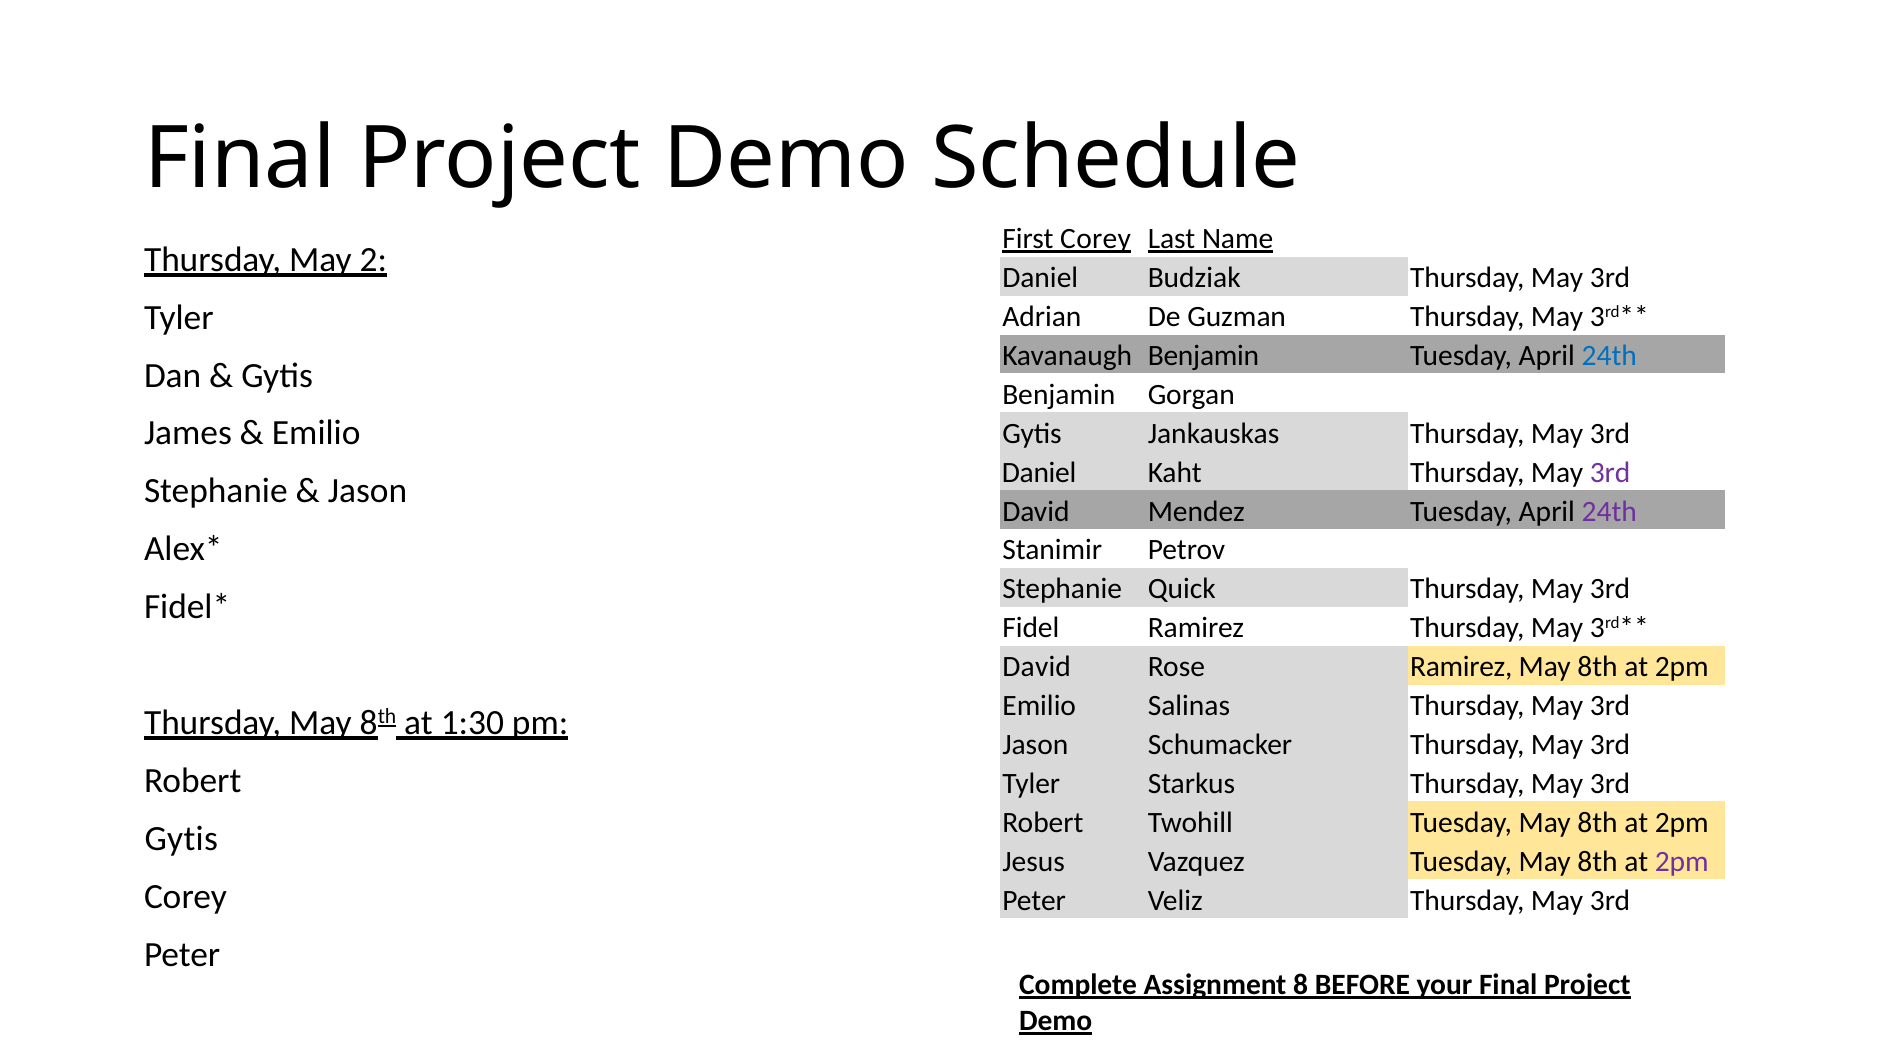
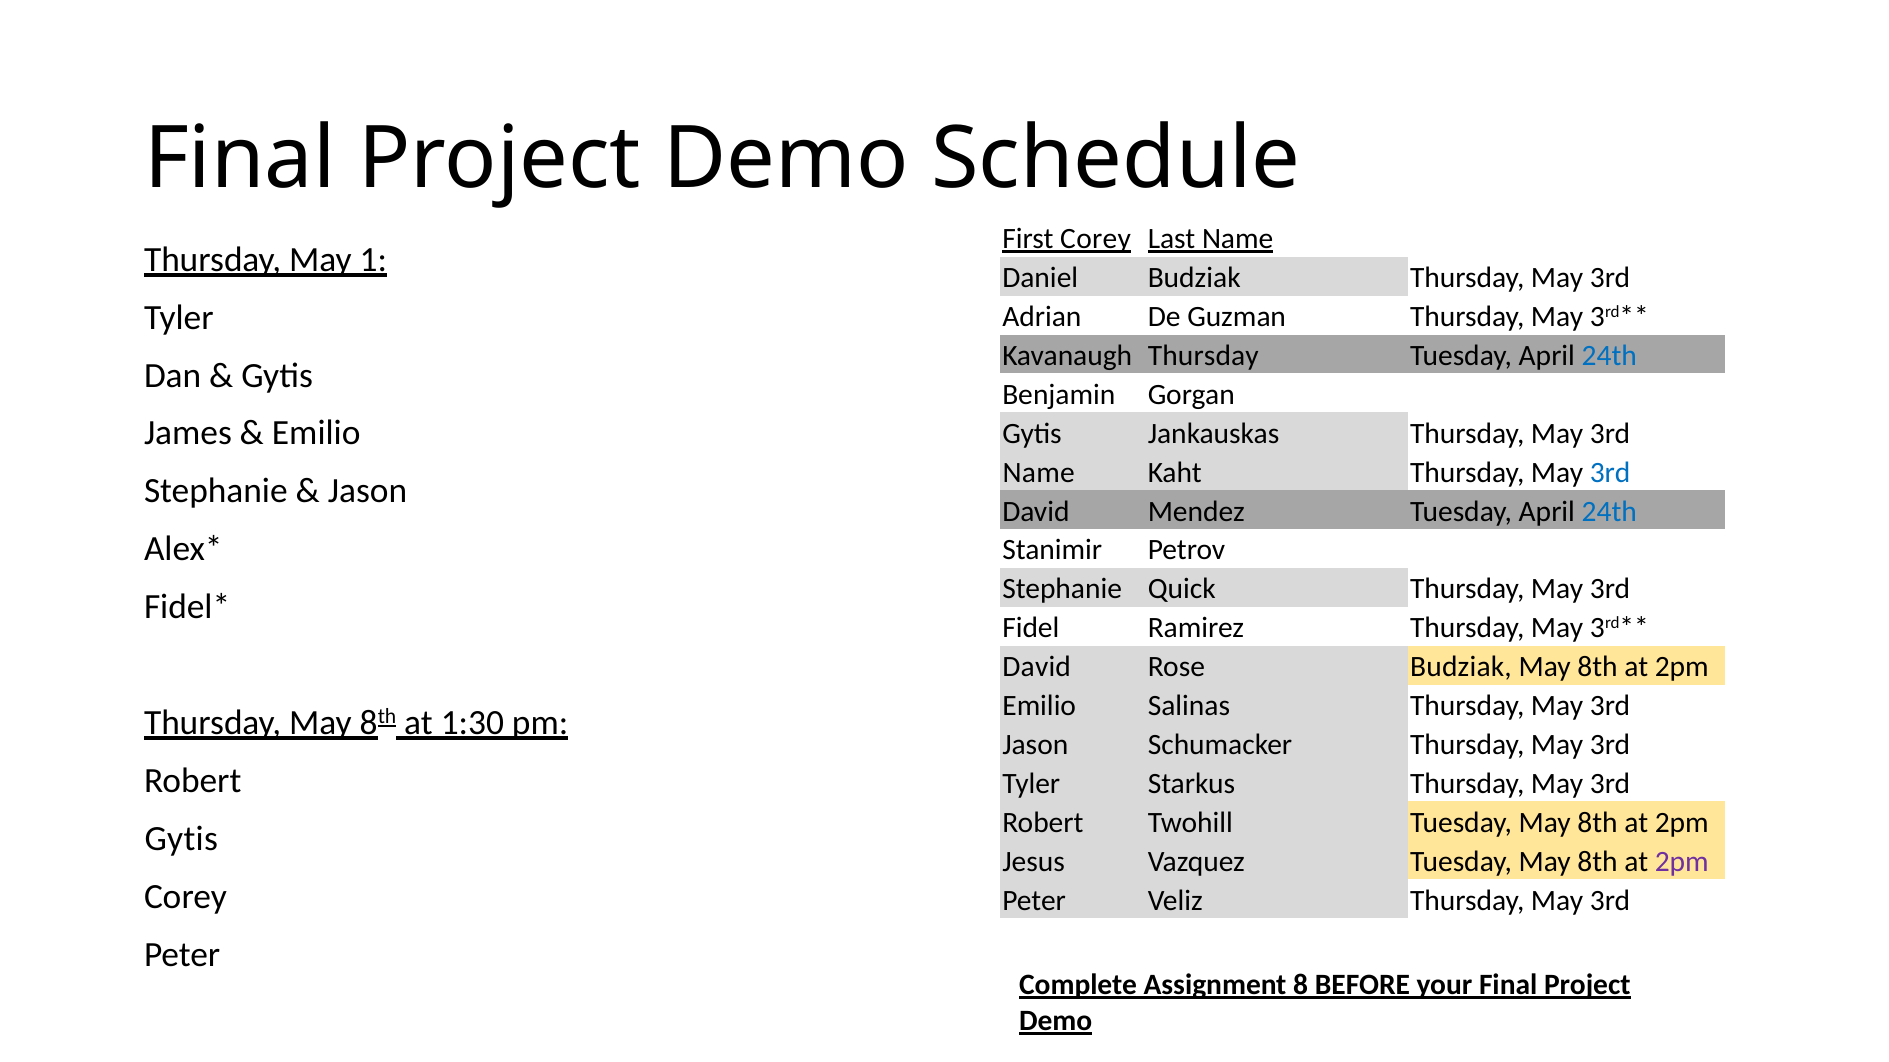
2: 2 -> 1
Kavanaugh Benjamin: Benjamin -> Thursday
Daniel at (1039, 473): Daniel -> Name
3rd at (1610, 473) colour: purple -> blue
24th at (1609, 512) colour: purple -> blue
Rose Ramirez: Ramirez -> Budziak
